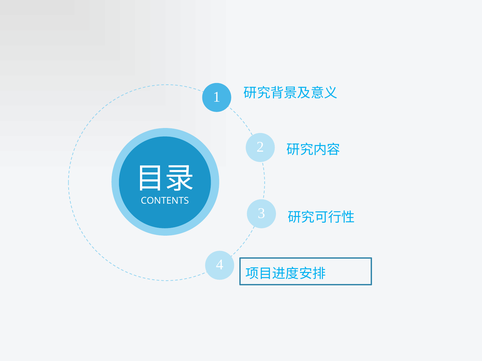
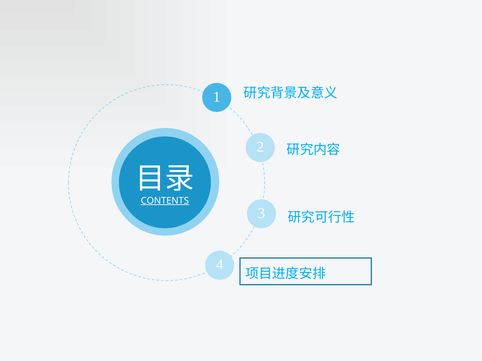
CONTENTS underline: none -> present
